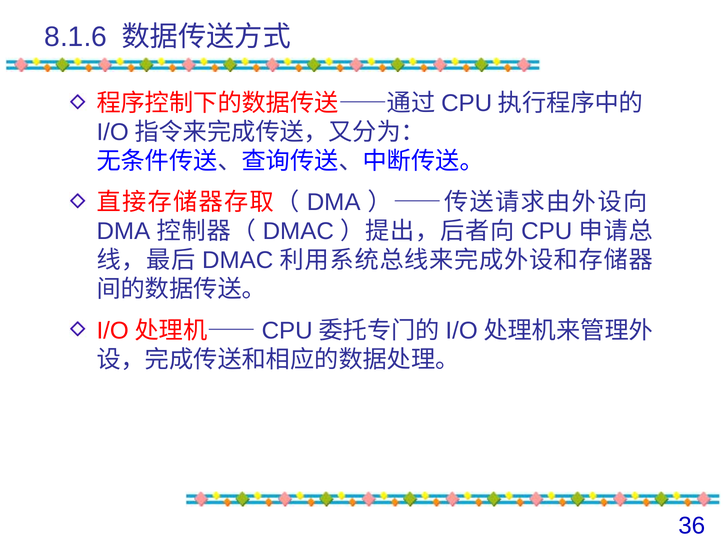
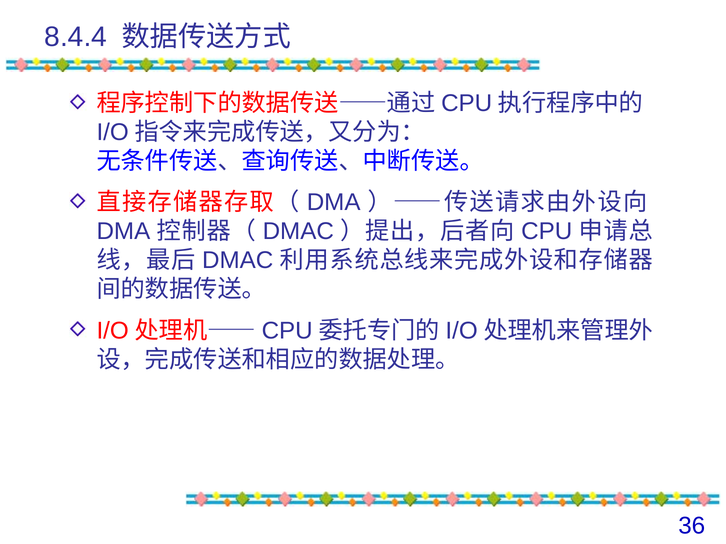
8.1.6: 8.1.6 -> 8.4.4
